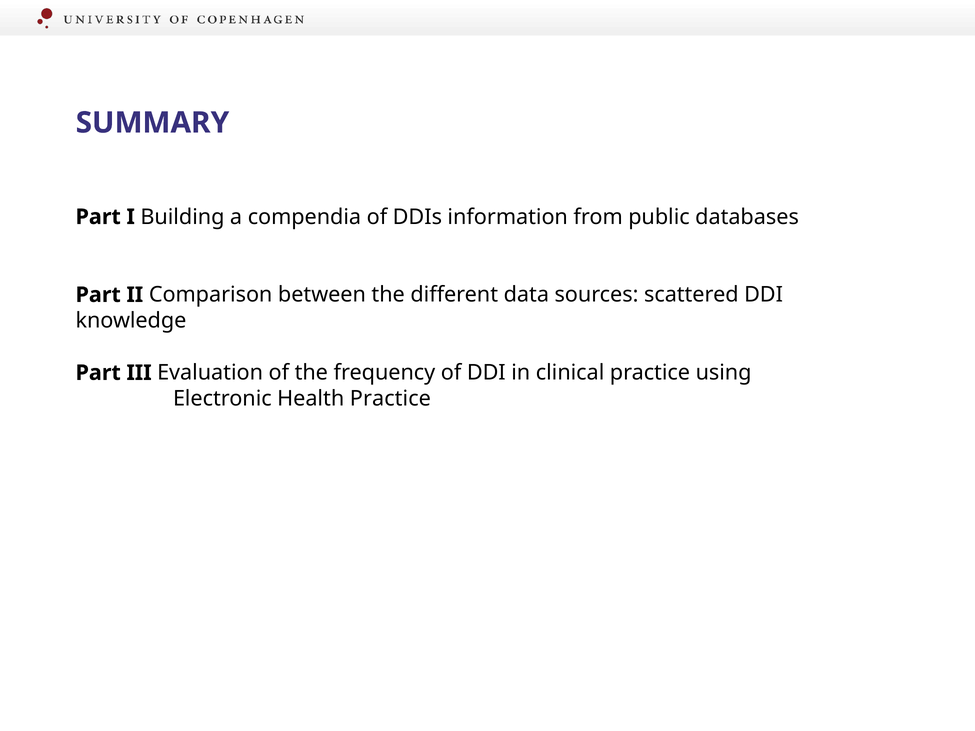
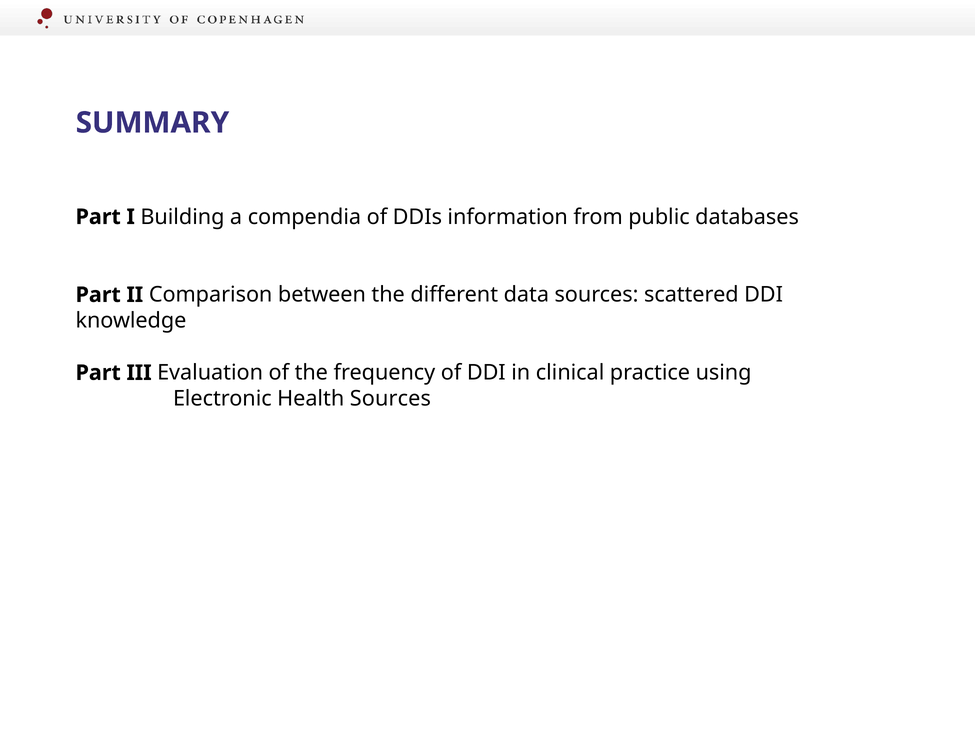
Health Practice: Practice -> Sources
